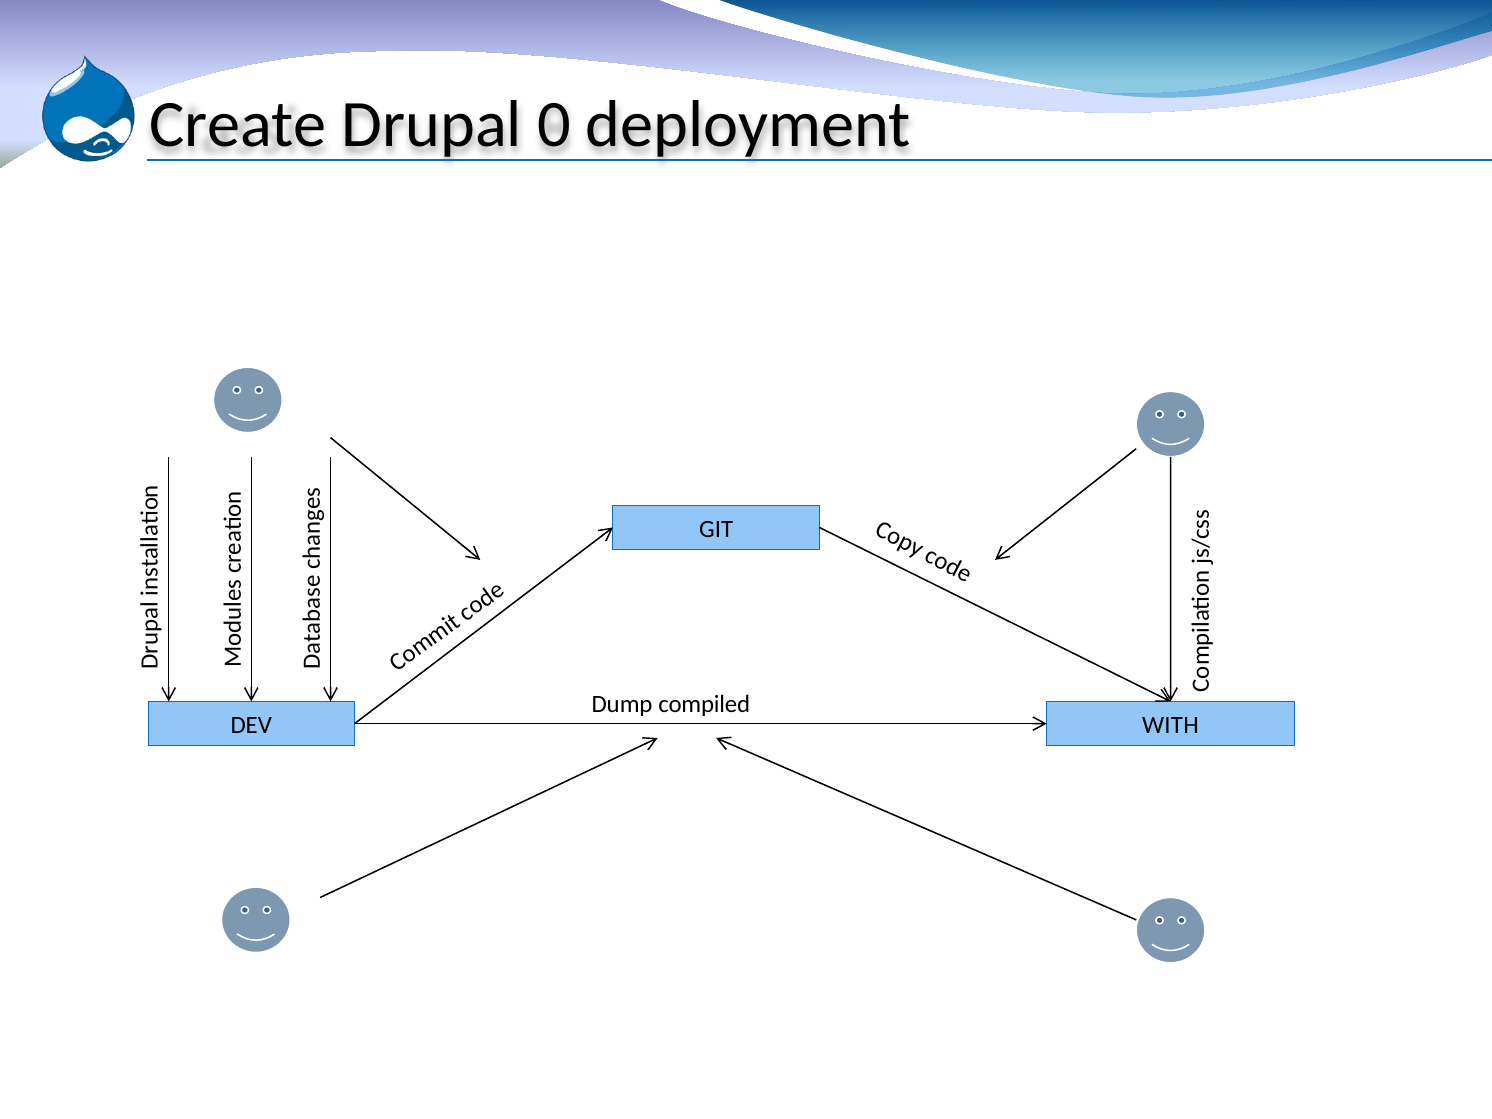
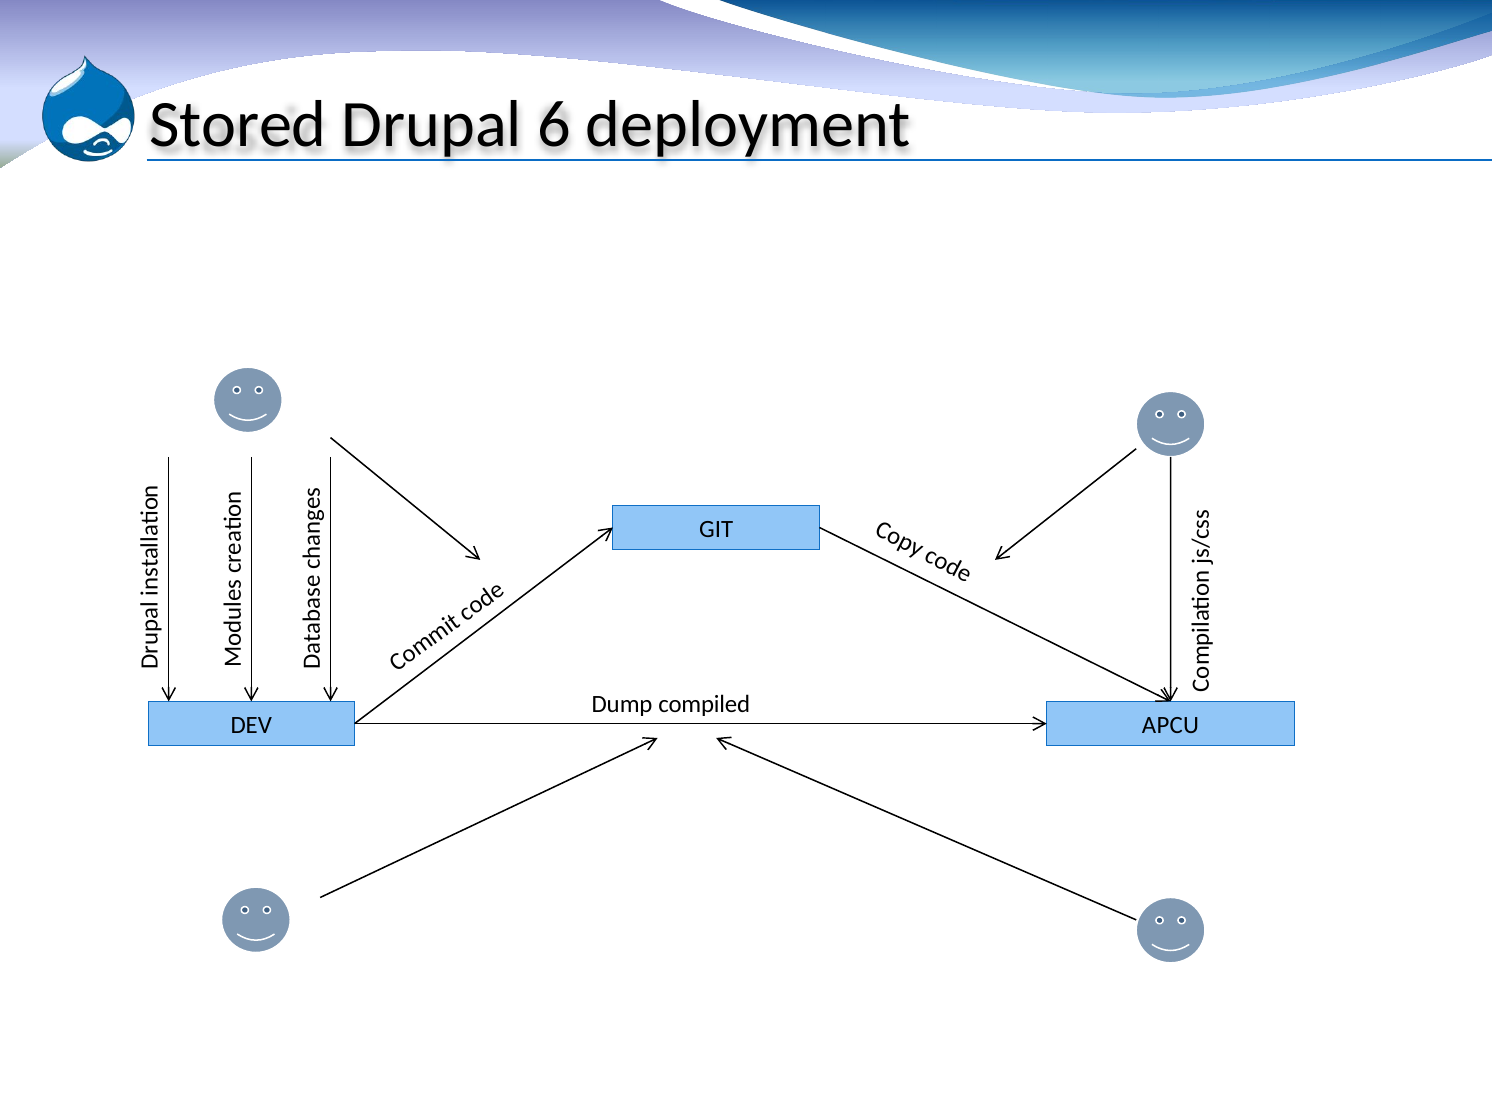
Create: Create -> Stored
0: 0 -> 6
WITH: WITH -> APCU
